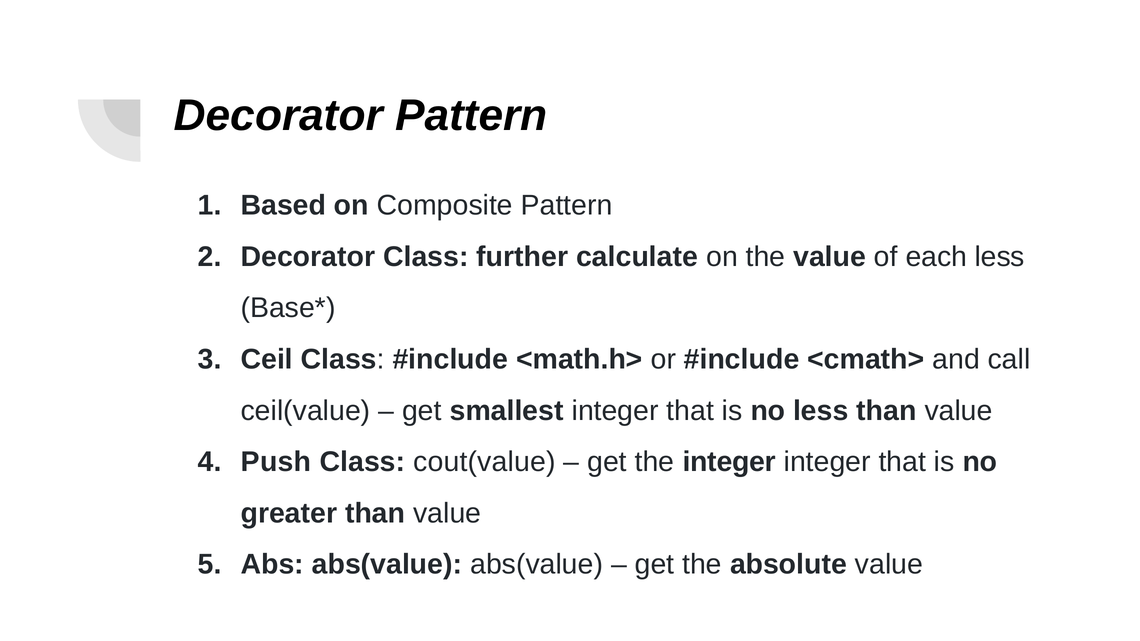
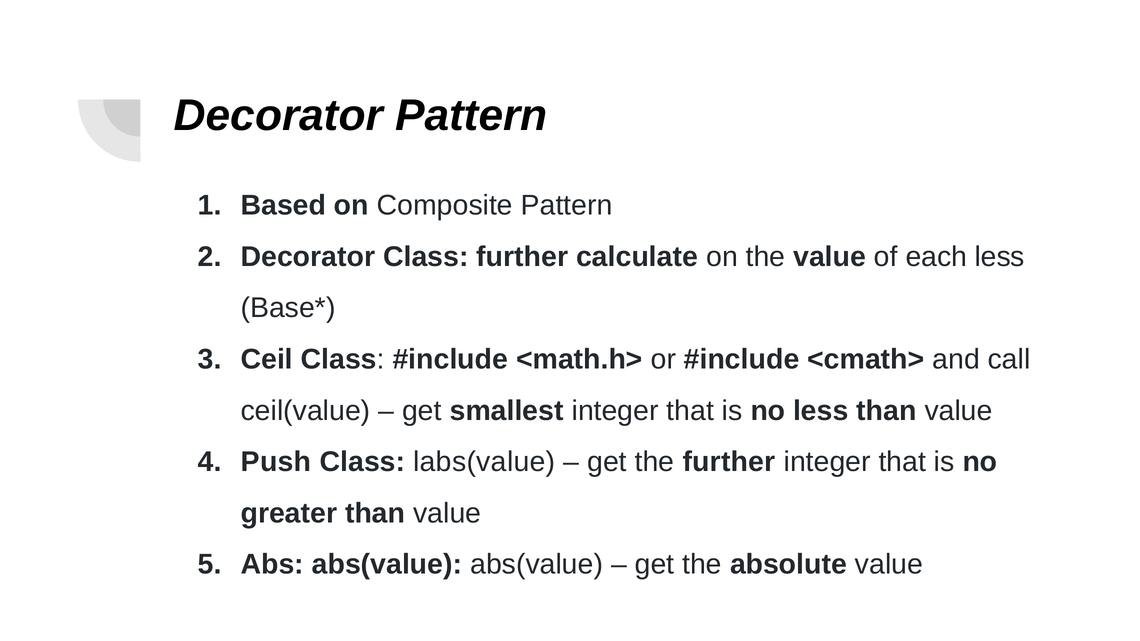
cout(value: cout(value -> labs(value
the integer: integer -> further
